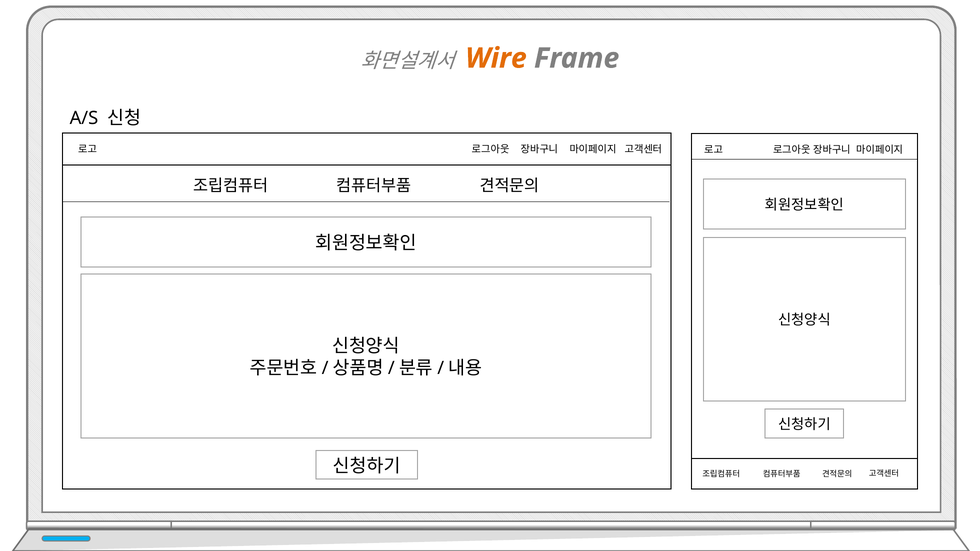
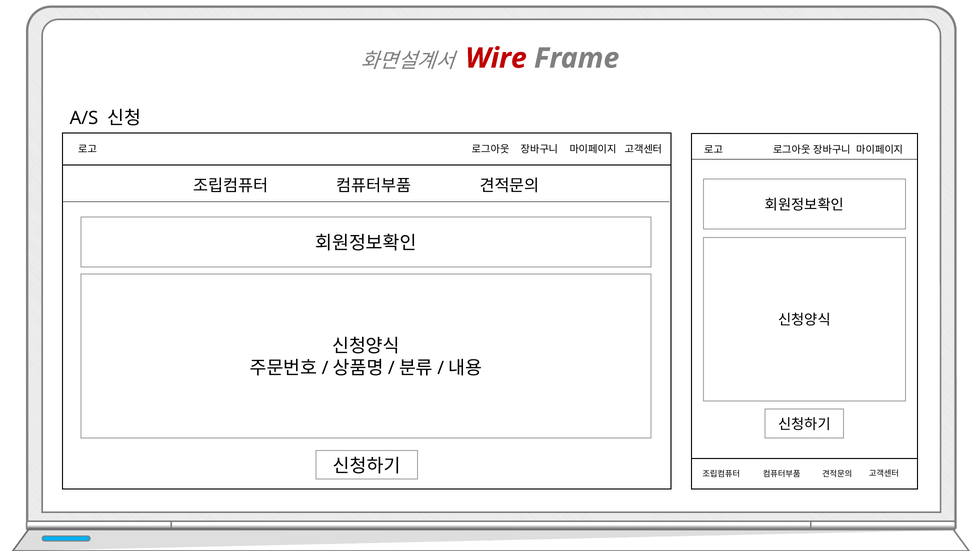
Wire colour: orange -> red
